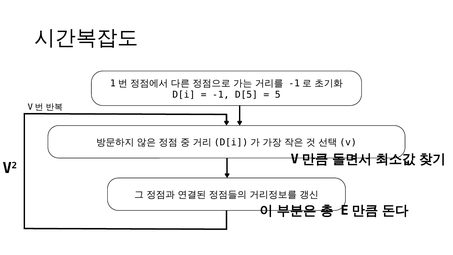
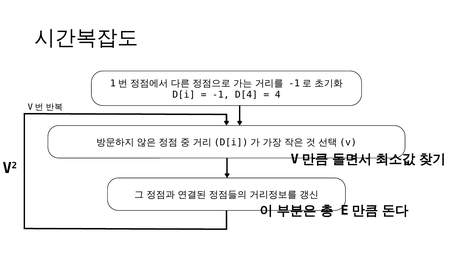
D[5: D[5 -> D[4
5: 5 -> 4
